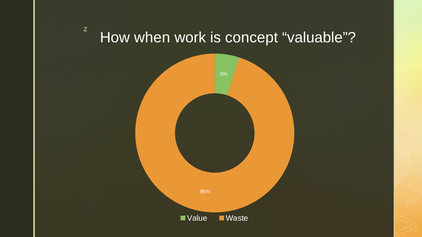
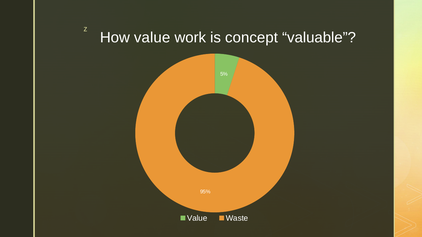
How when: when -> value
